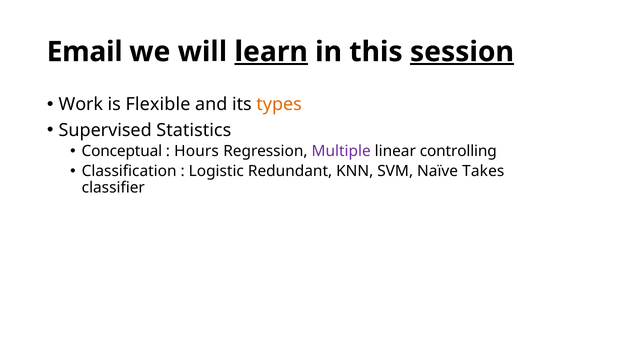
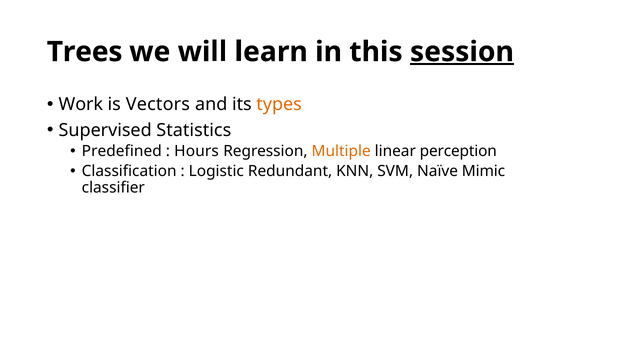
Email: Email -> Trees
learn underline: present -> none
Flexible: Flexible -> Vectors
Conceptual: Conceptual -> Predefined
Multiple colour: purple -> orange
controlling: controlling -> perception
Takes: Takes -> Mimic
